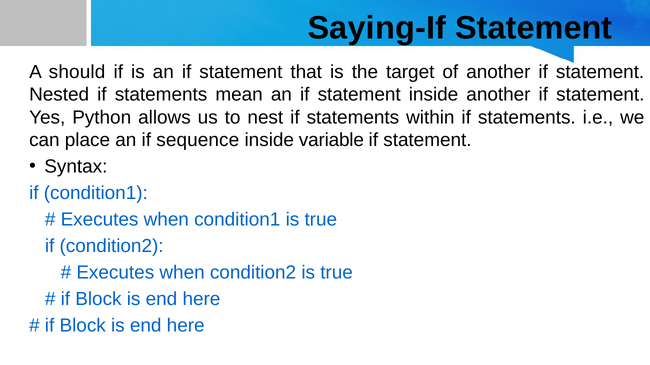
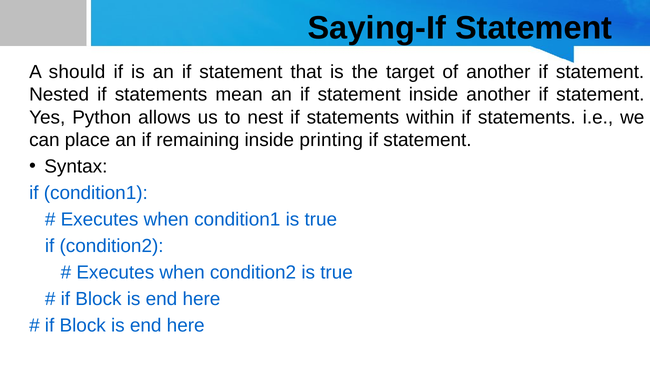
sequence: sequence -> remaining
variable: variable -> printing
